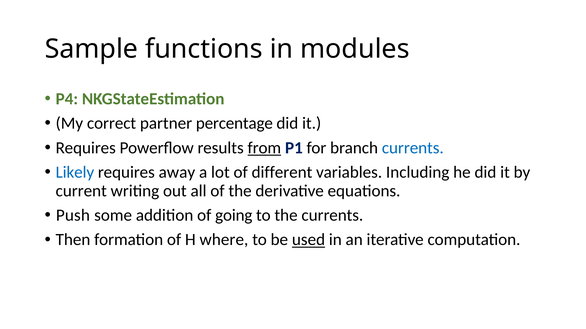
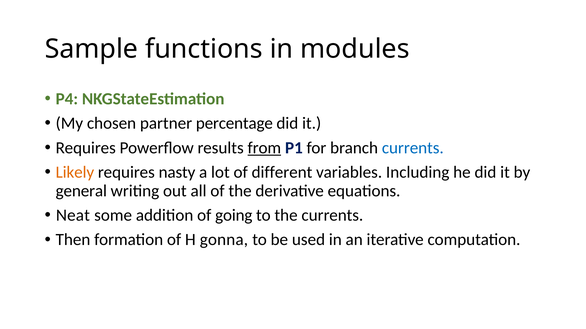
correct: correct -> chosen
Likely colour: blue -> orange
away: away -> nasty
current: current -> general
Push: Push -> Neat
where: where -> gonna
used underline: present -> none
